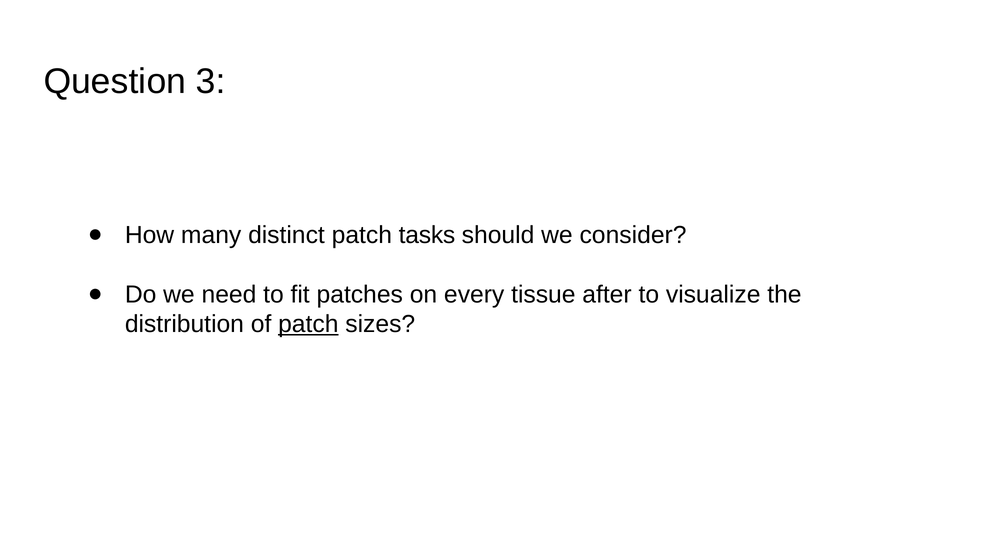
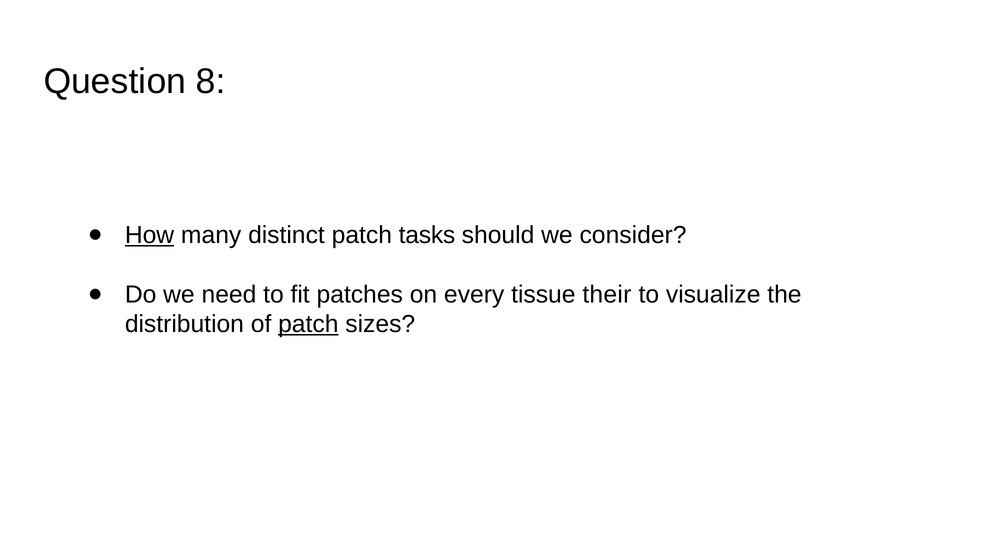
3: 3 -> 8
How underline: none -> present
after: after -> their
